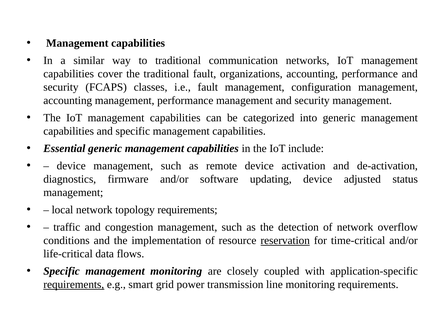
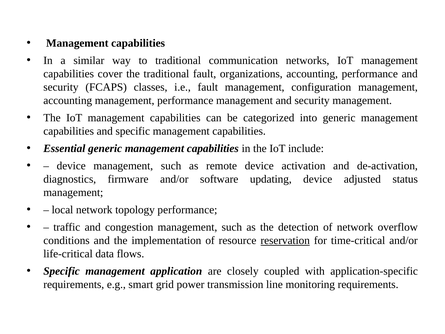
topology requirements: requirements -> performance
management monitoring: monitoring -> application
requirements at (74, 284) underline: present -> none
